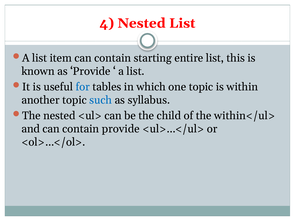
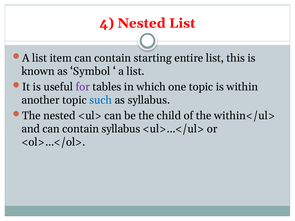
as Provide: Provide -> Symbol
for colour: blue -> purple
contain provide: provide -> syllabus
